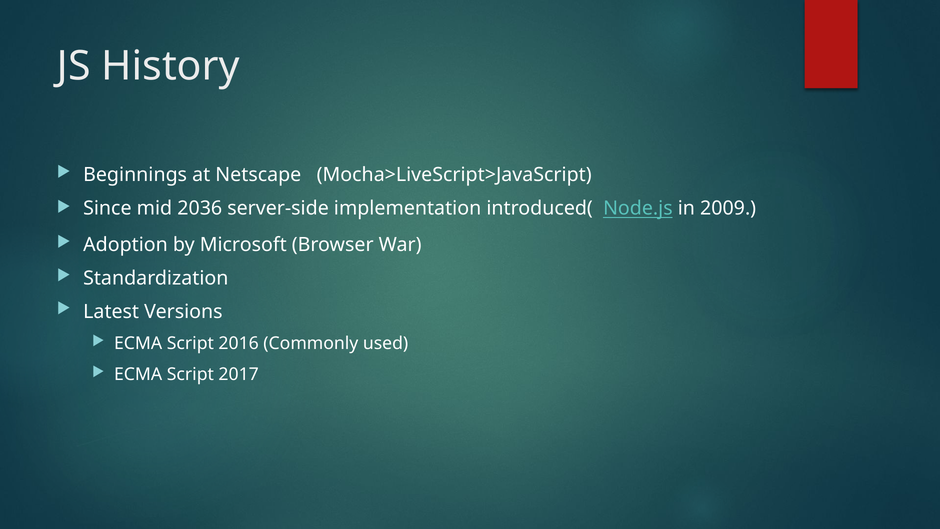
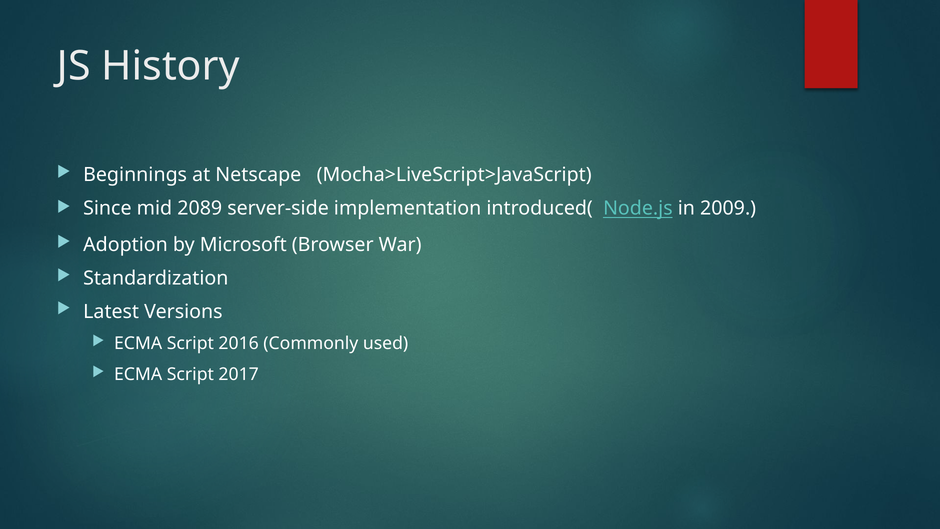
2036: 2036 -> 2089
